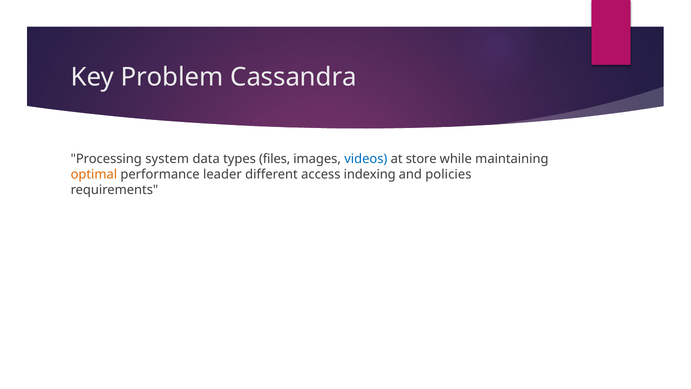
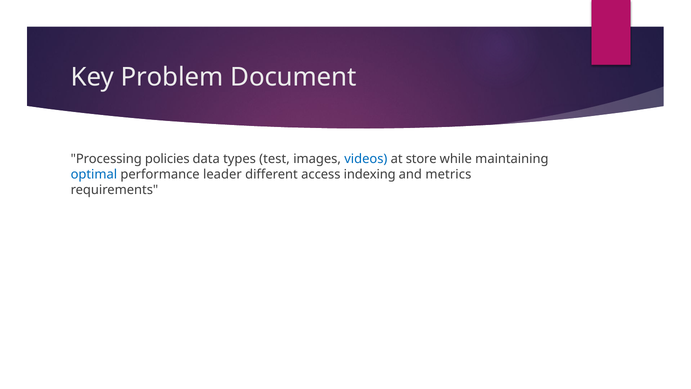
Cassandra: Cassandra -> Document
system: system -> policies
files: files -> test
optimal colour: orange -> blue
policies: policies -> metrics
